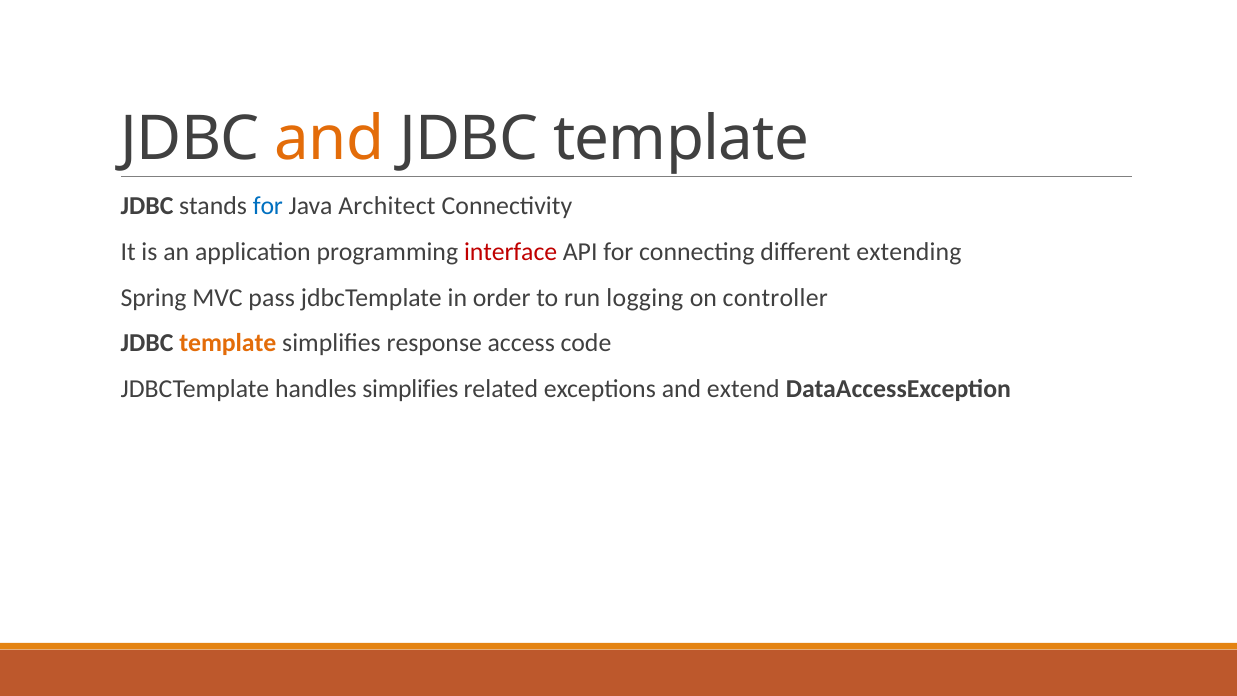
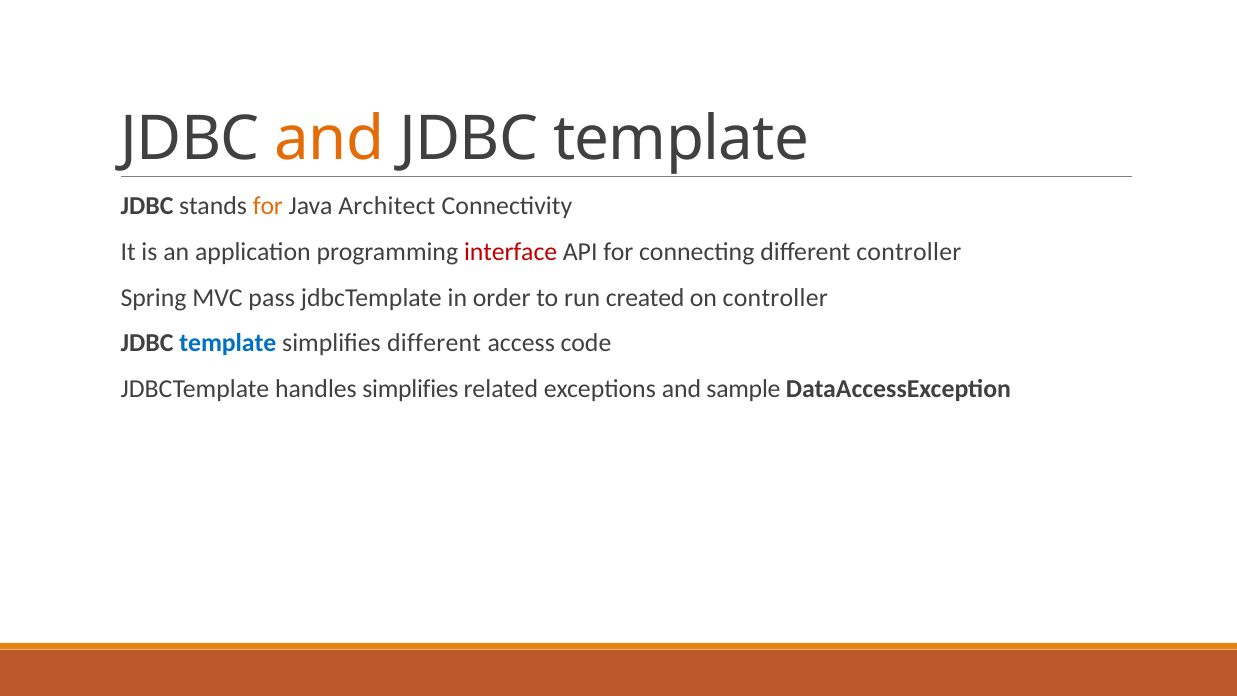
for at (268, 206) colour: blue -> orange
different extending: extending -> controller
logging: logging -> created
template at (228, 343) colour: orange -> blue
simplifies response: response -> different
extend: extend -> sample
